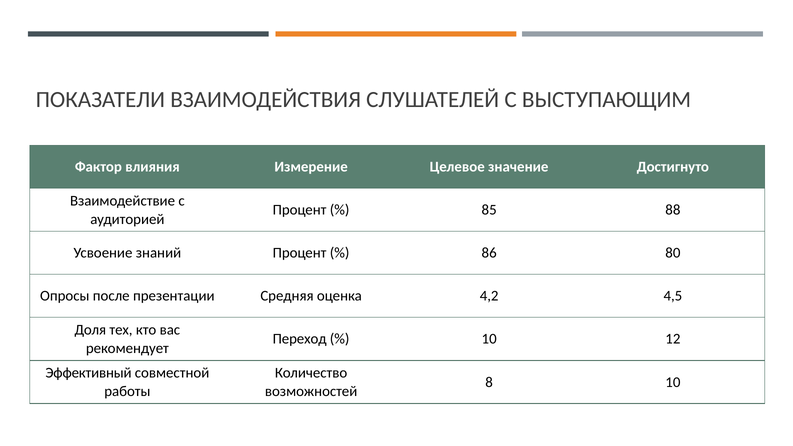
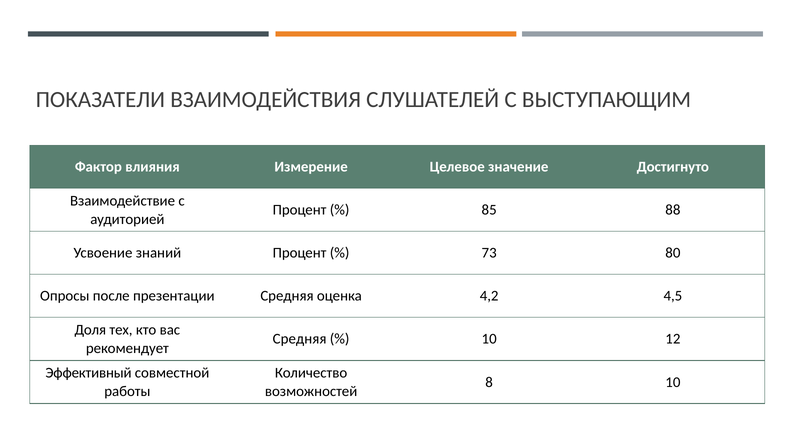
86: 86 -> 73
Переход at (300, 339): Переход -> Средняя
